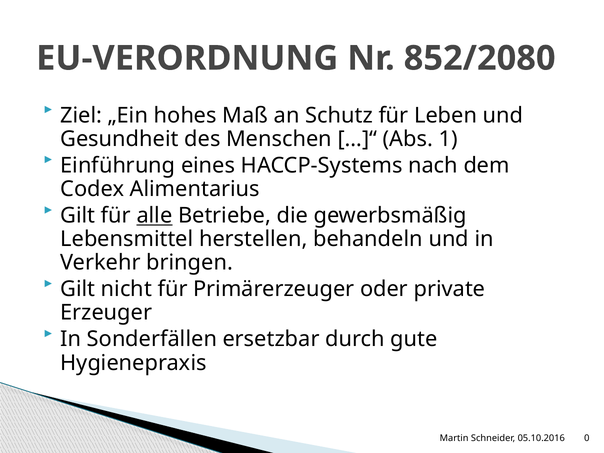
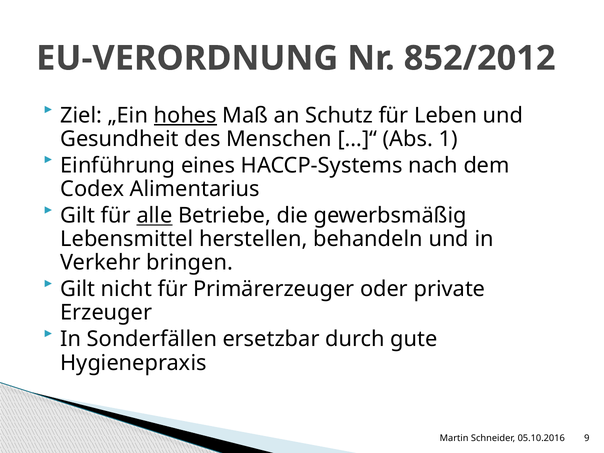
852/2080: 852/2080 -> 852/2012
hohes underline: none -> present
0: 0 -> 9
